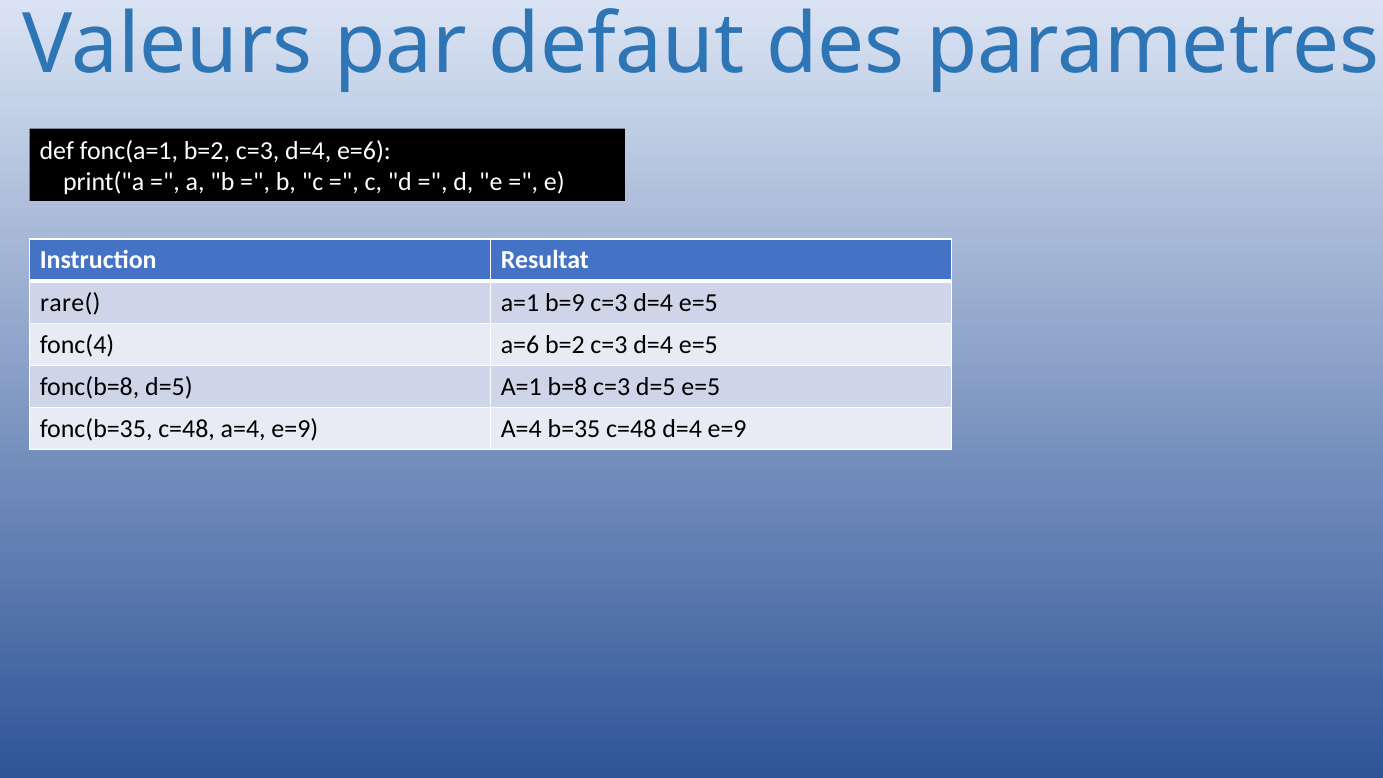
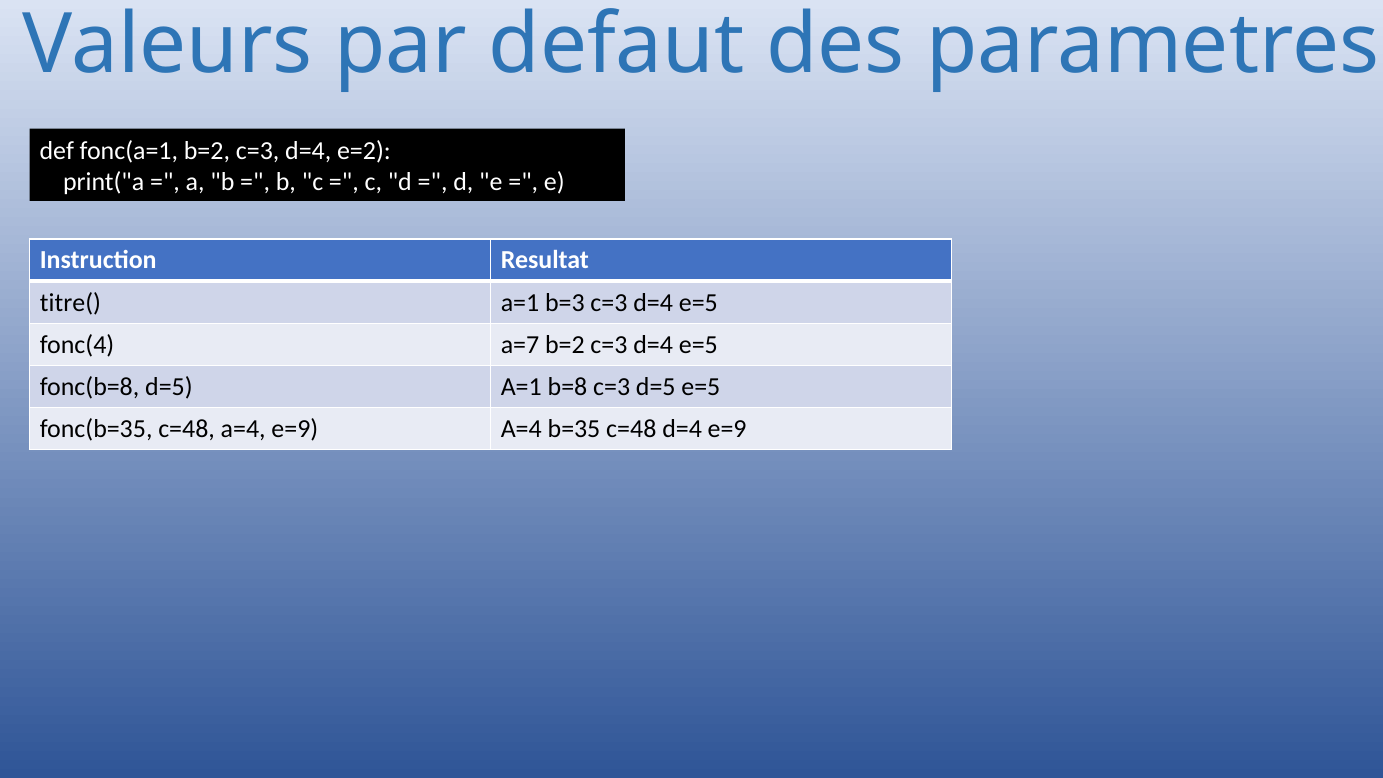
e=6: e=6 -> e=2
rare(: rare( -> titre(
b=9: b=9 -> b=3
a=6: a=6 -> a=7
